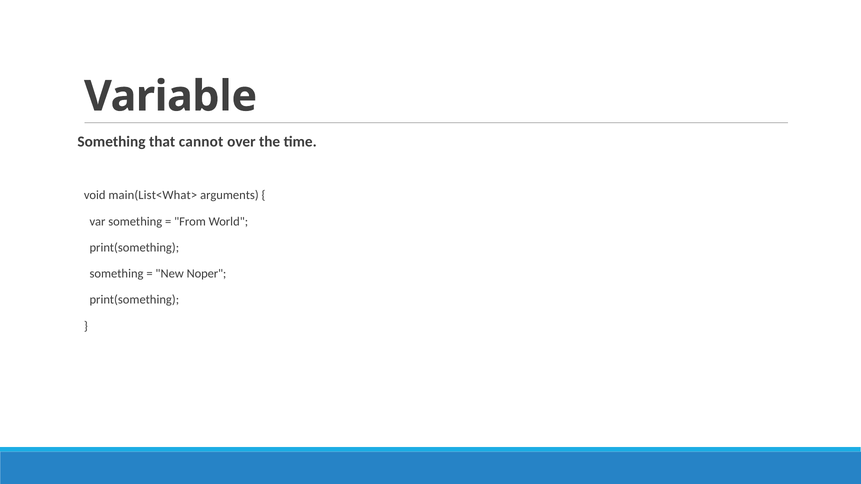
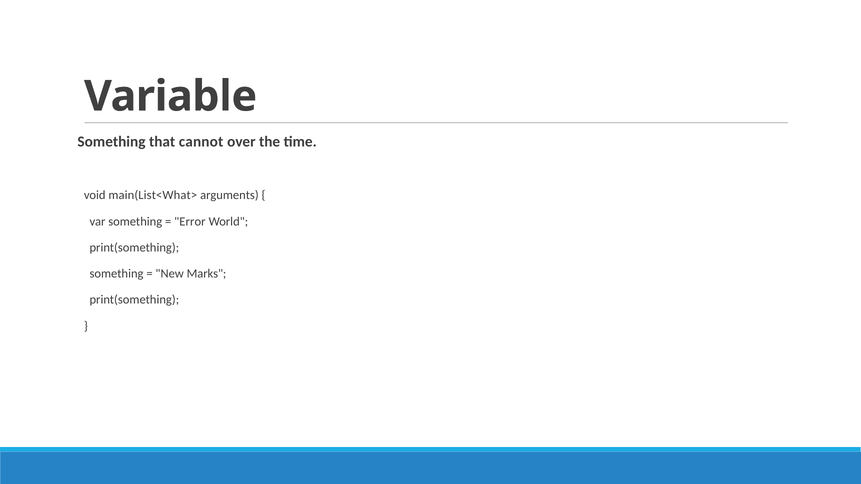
From: From -> Error
Noper: Noper -> Marks
